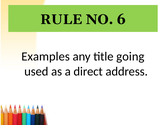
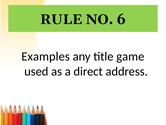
going: going -> game
